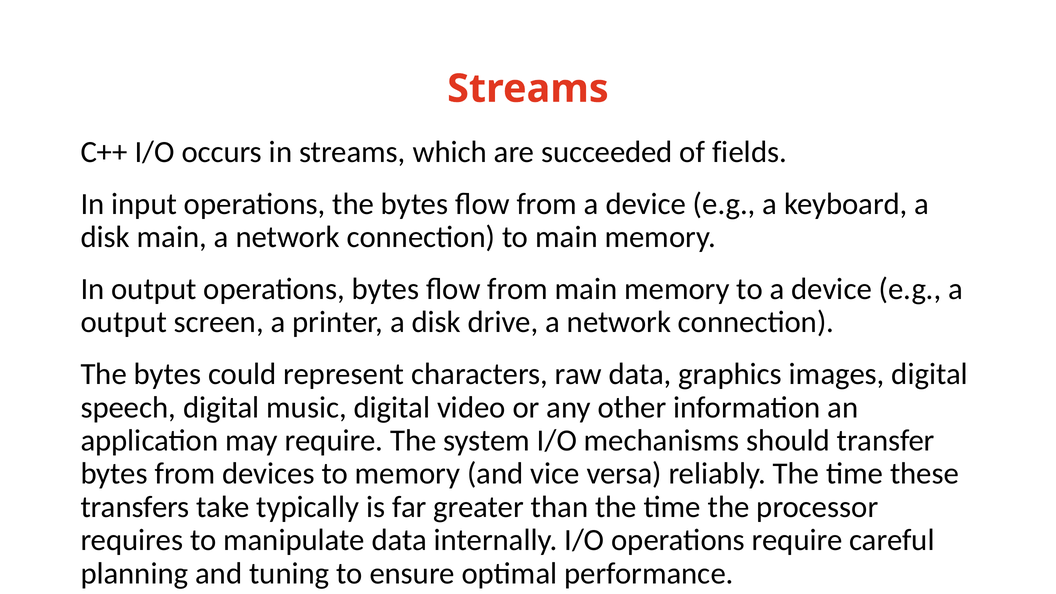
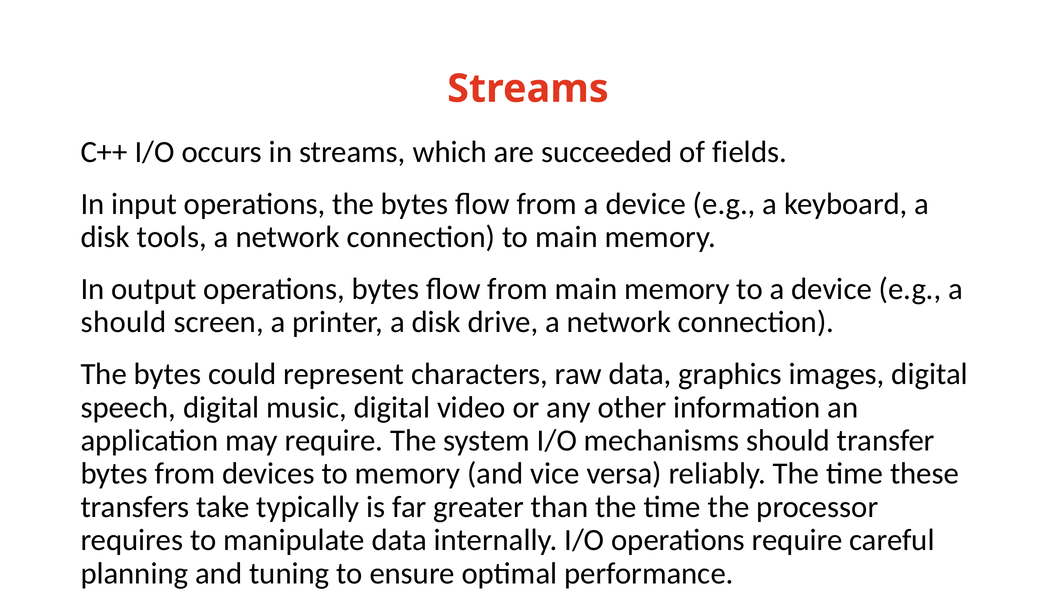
disk main: main -> tools
output at (124, 322): output -> should
